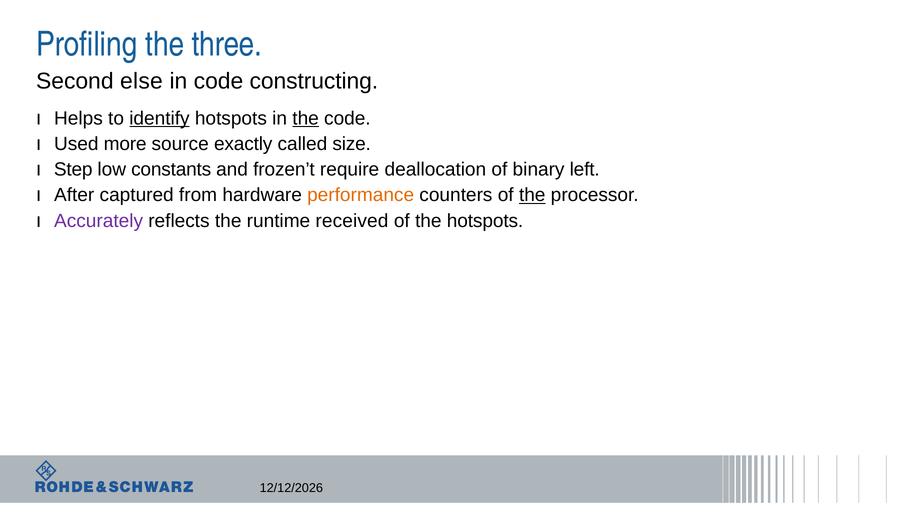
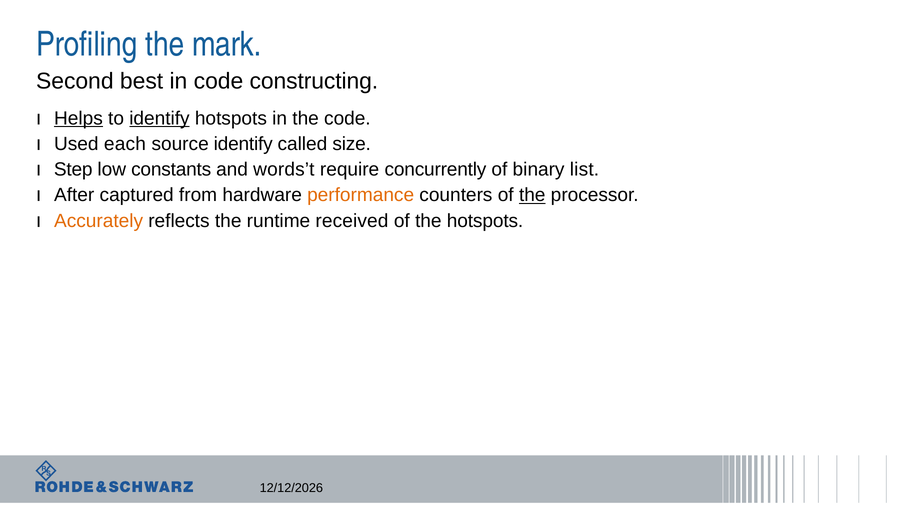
three: three -> mark
else: else -> best
Helps underline: none -> present
the at (306, 118) underline: present -> none
more: more -> each
source exactly: exactly -> identify
frozen’t: frozen’t -> words’t
deallocation: deallocation -> concurrently
left: left -> list
Accurately colour: purple -> orange
